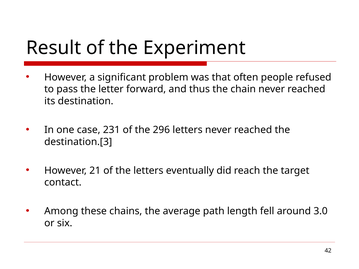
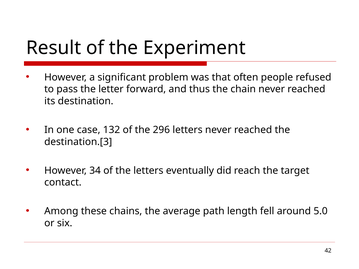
231: 231 -> 132
21: 21 -> 34
3.0: 3.0 -> 5.0
